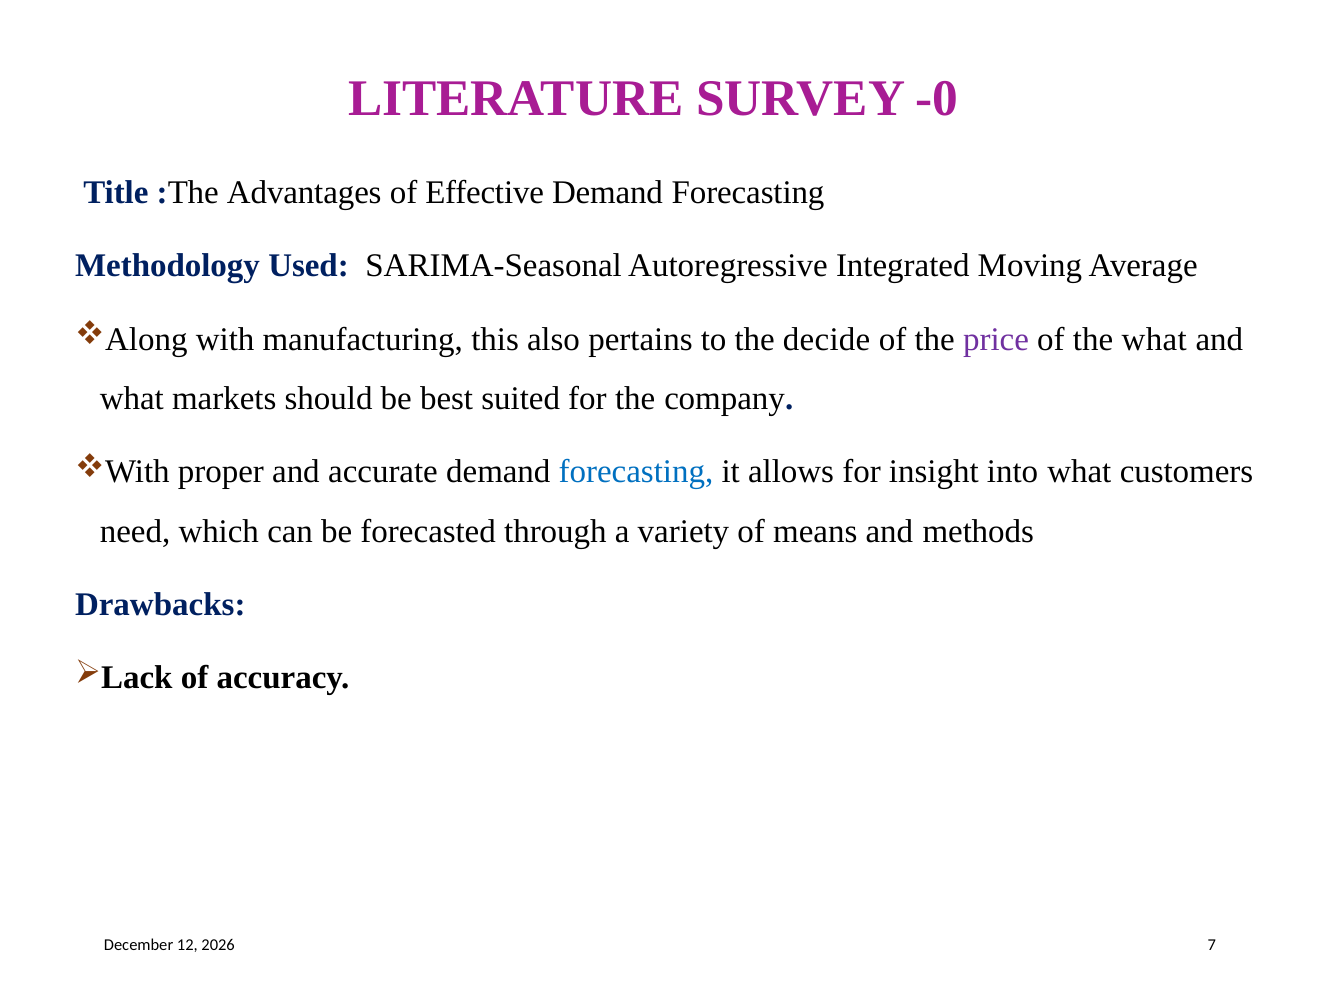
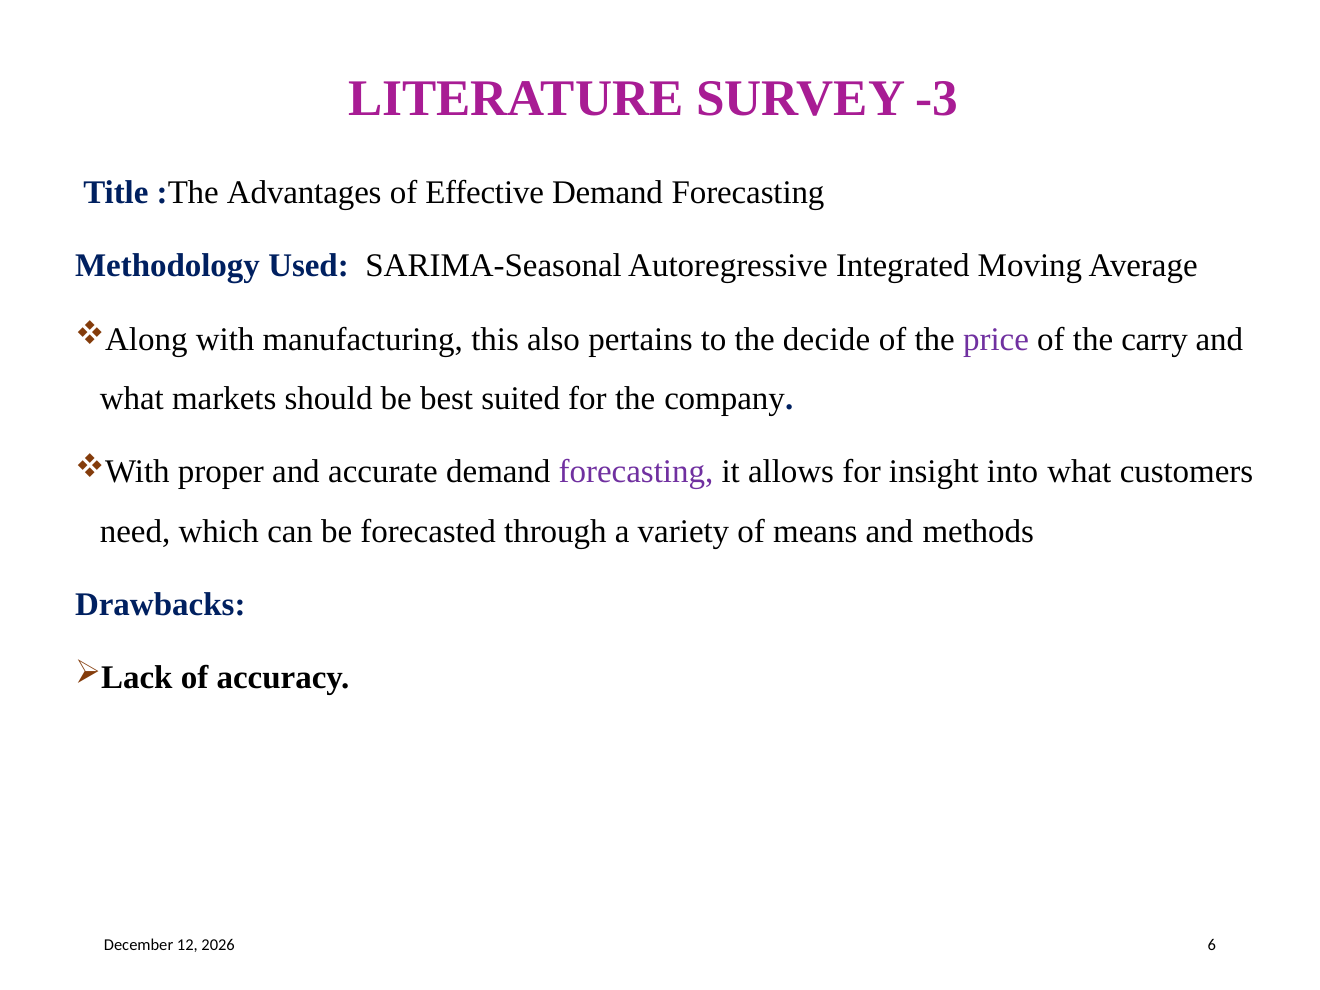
-0: -0 -> -3
the what: what -> carry
forecasting at (636, 472) colour: blue -> purple
7: 7 -> 6
